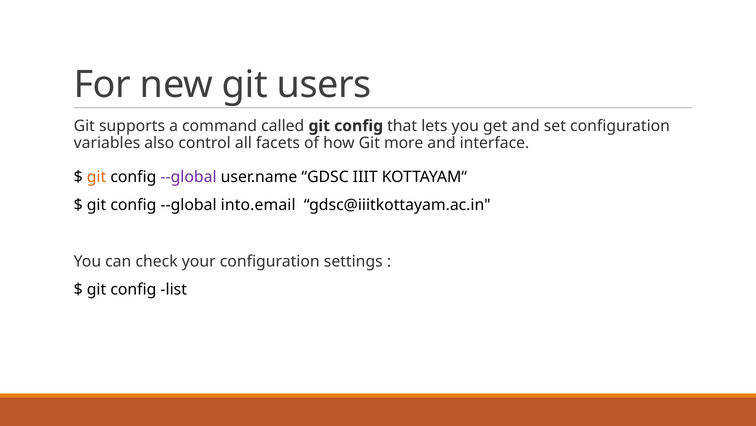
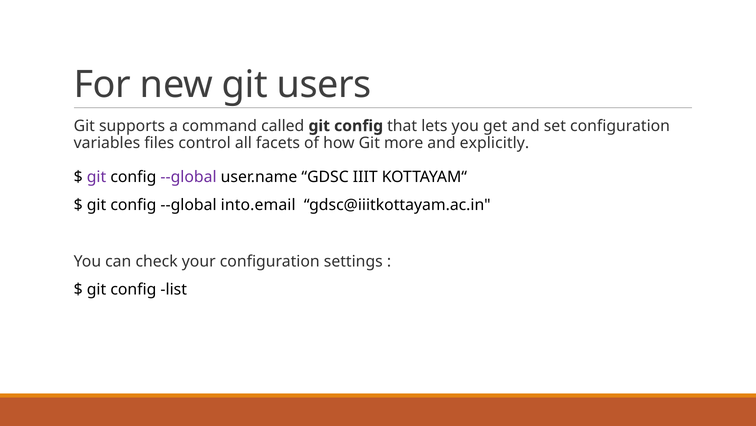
also: also -> files
interface: interface -> explicitly
git at (96, 177) colour: orange -> purple
